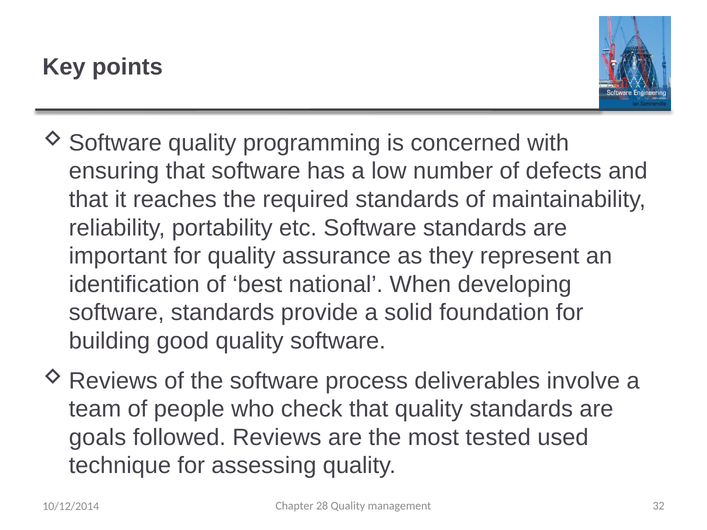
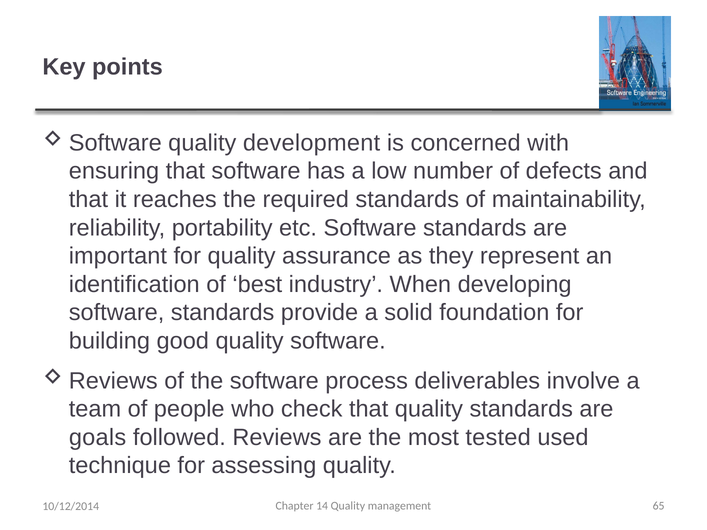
programming: programming -> development
national: national -> industry
28: 28 -> 14
32: 32 -> 65
